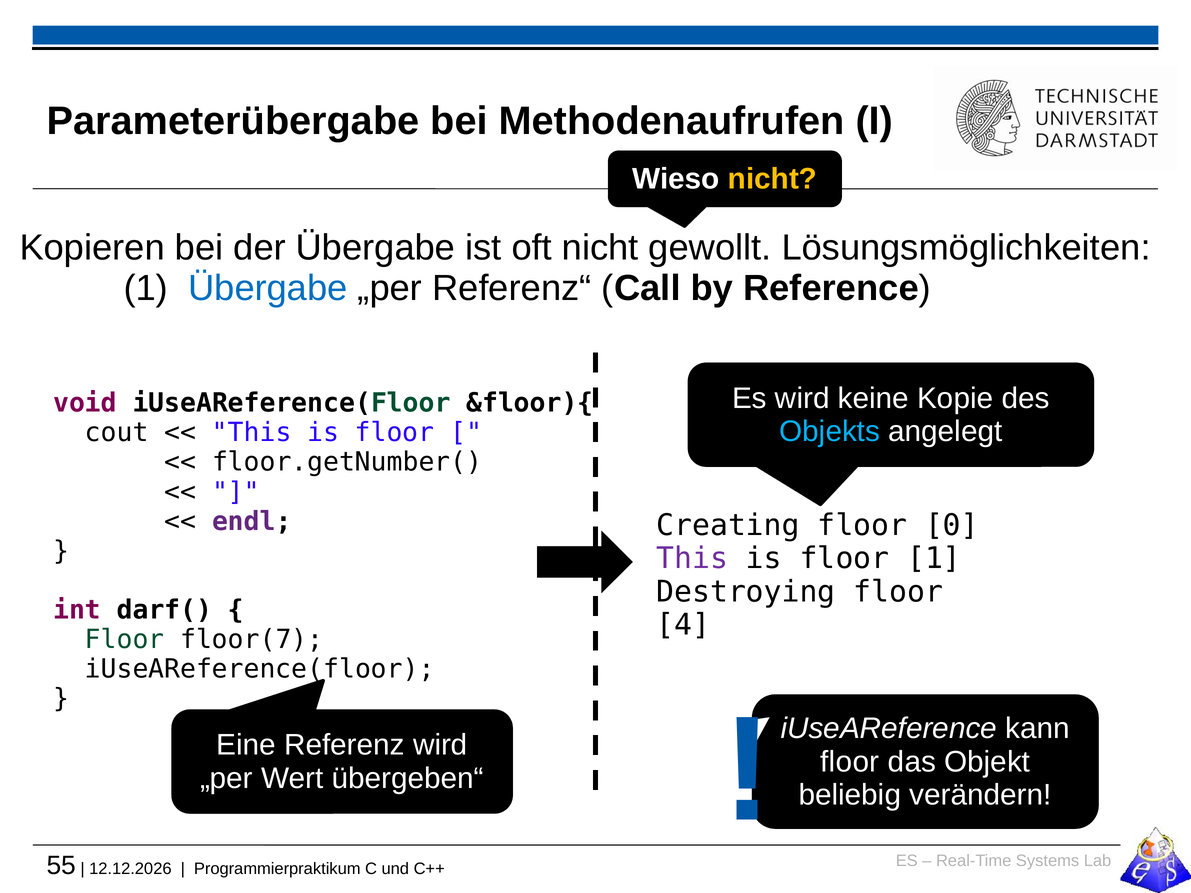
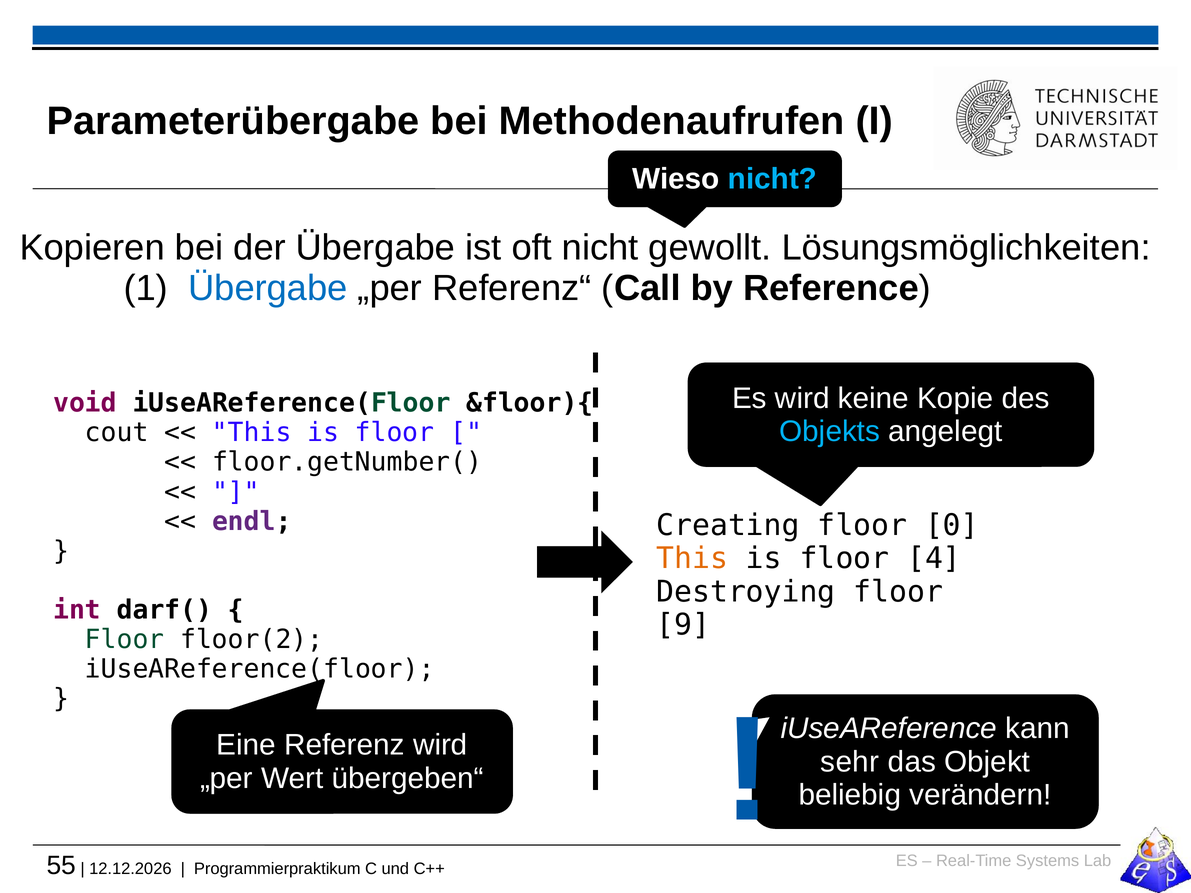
nicht at (773, 179) colour: yellow -> light blue
This at (692, 559) colour: purple -> orange
floor 1: 1 -> 4
4: 4 -> 9
floor(7: floor(7 -> floor(2
floor at (850, 762): floor -> sehr
